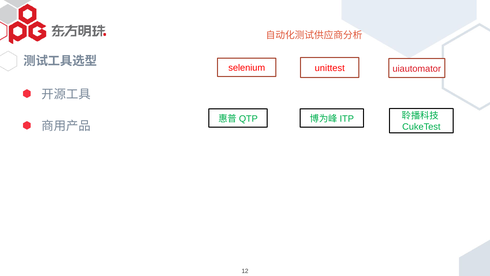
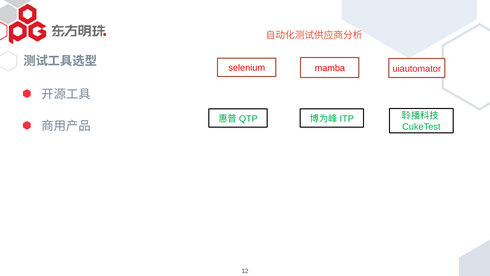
unittest: unittest -> mamba
